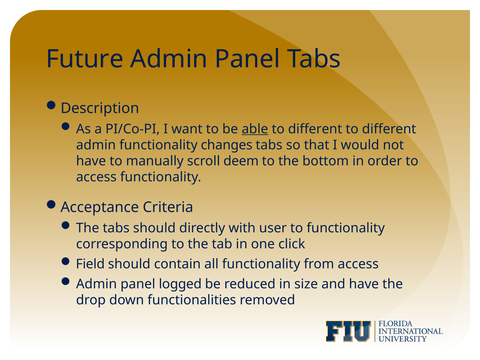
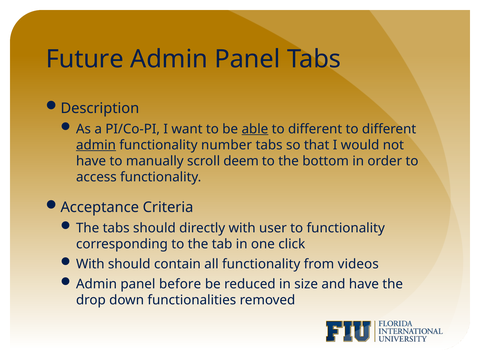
admin at (96, 145) underline: none -> present
changes: changes -> number
Field at (90, 264): Field -> With
from access: access -> videos
logged: logged -> before
